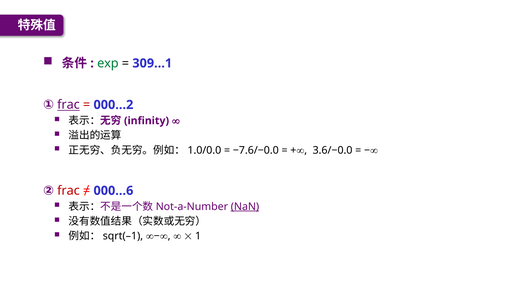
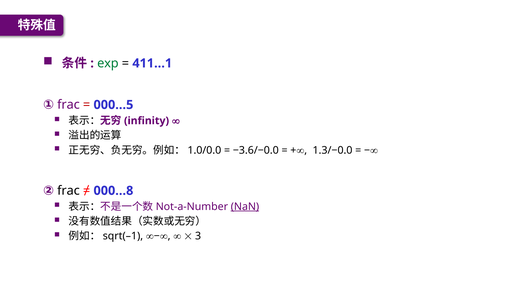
309…1: 309…1 -> 411…1
frac at (68, 105) underline: present -> none
000…2: 000…2 -> 000…5
−7.6/−0.0: −7.6/−0.0 -> −3.6/−0.0
3.6/−0.0: 3.6/−0.0 -> 1.3/−0.0
frac at (68, 191) colour: red -> black
000…6: 000…6 -> 000…8
1: 1 -> 3
